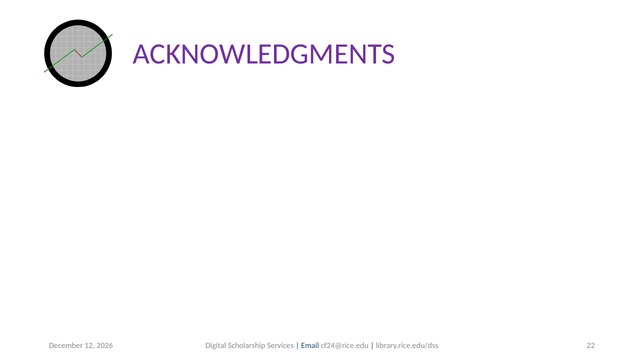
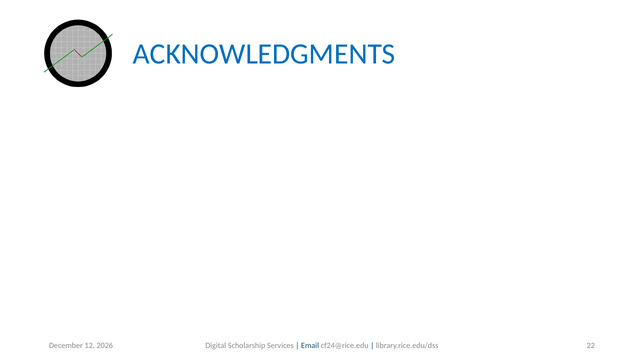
ACKNOWLEDGMENTS colour: purple -> blue
